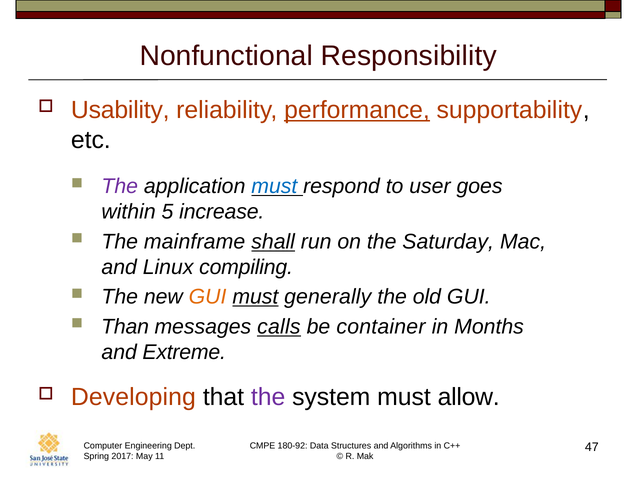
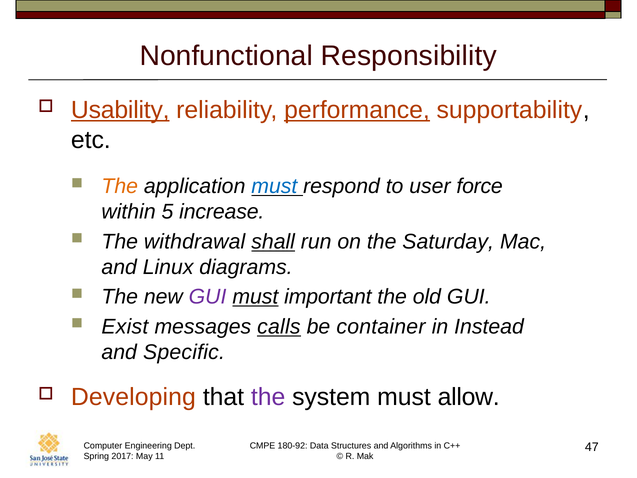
Usability underline: none -> present
The at (120, 186) colour: purple -> orange
goes: goes -> force
mainframe: mainframe -> withdrawal
compiling: compiling -> diagrams
GUI at (208, 297) colour: orange -> purple
generally: generally -> important
Than: Than -> Exist
Months: Months -> Instead
Extreme: Extreme -> Specific
